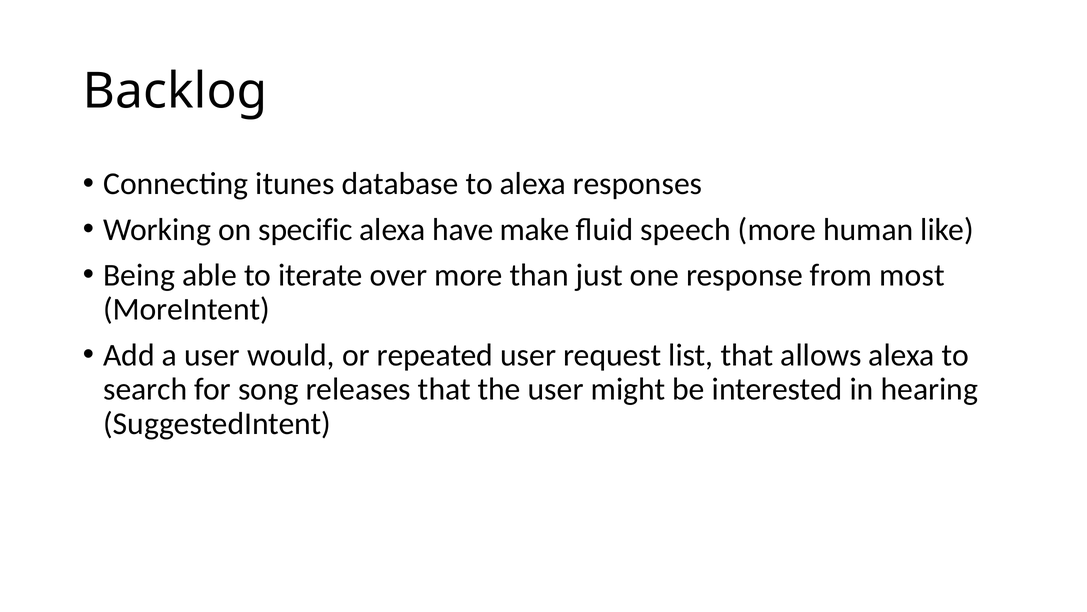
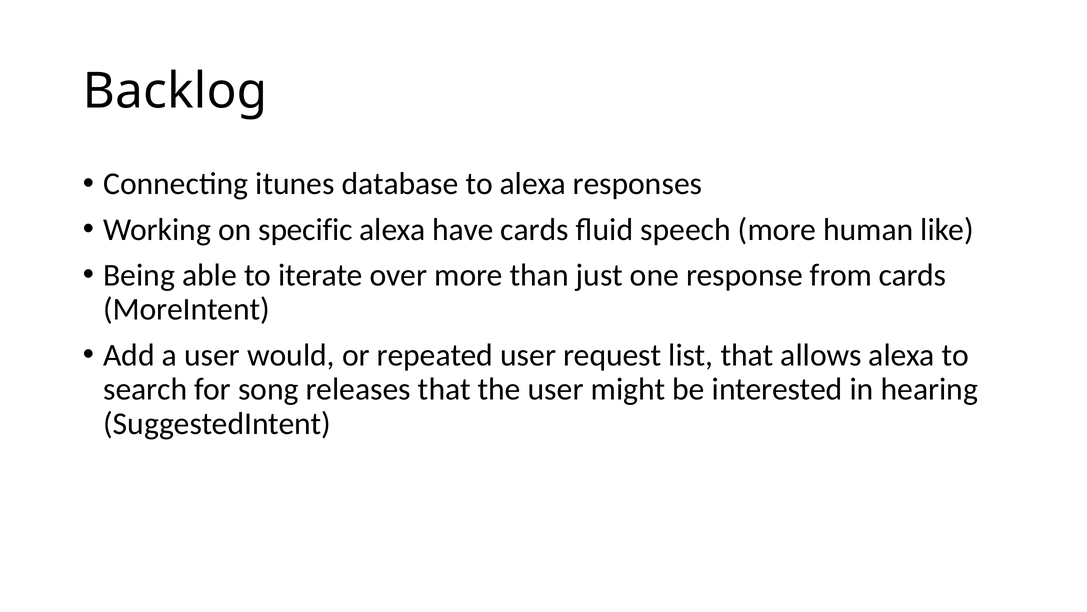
have make: make -> cards
from most: most -> cards
